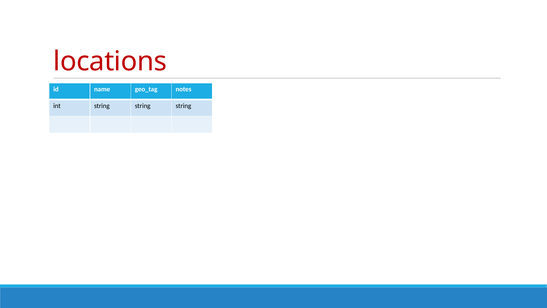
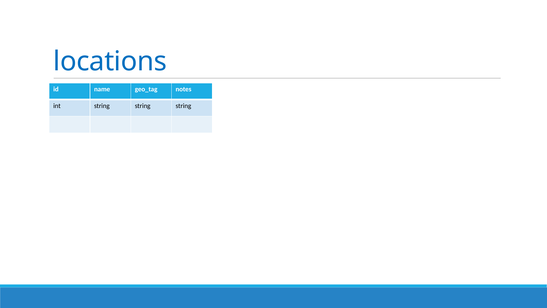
locations colour: red -> blue
